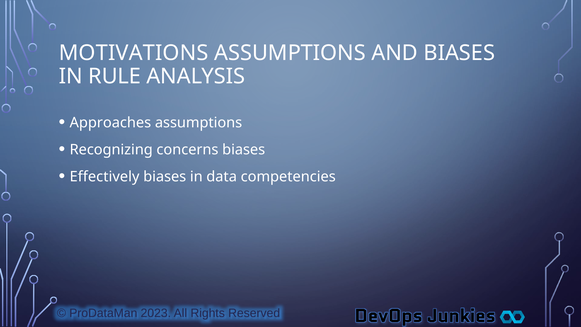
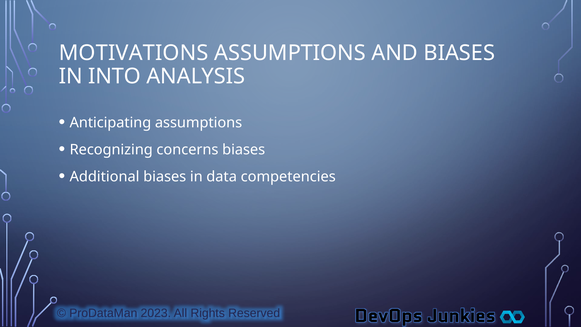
RULE: RULE -> INTO
Approaches: Approaches -> Anticipating
Effectively: Effectively -> Additional
